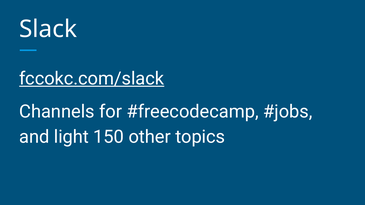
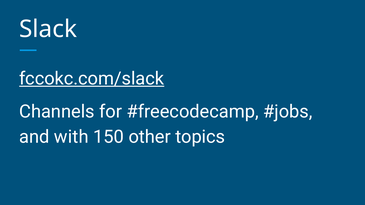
light: light -> with
